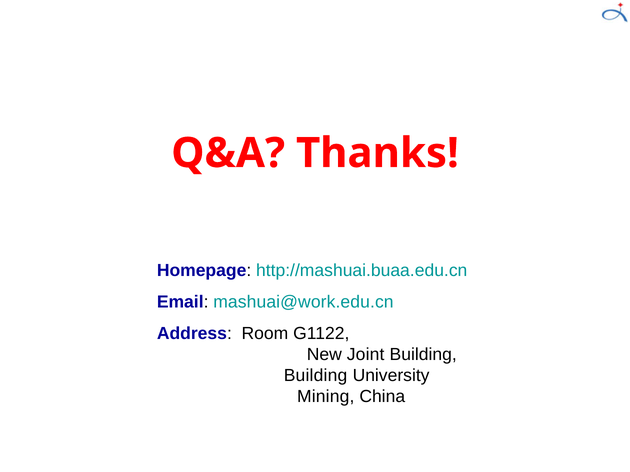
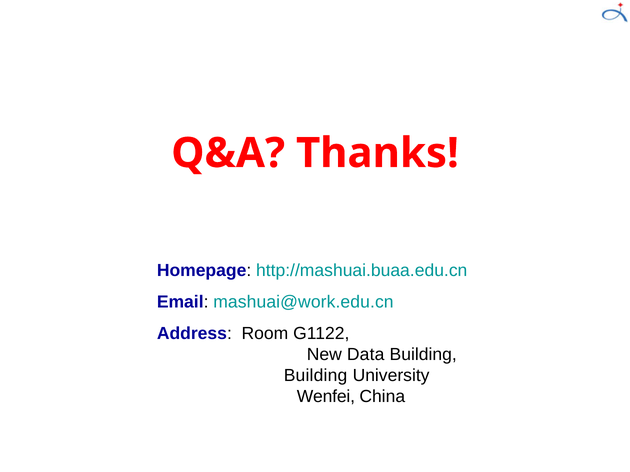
Joint: Joint -> Data
Mining: Mining -> Wenfei
